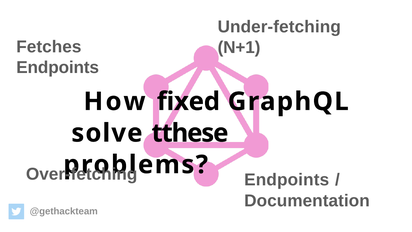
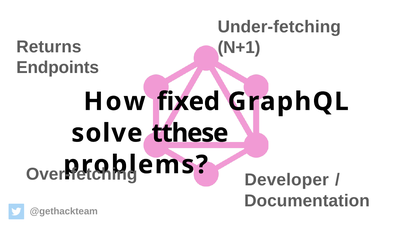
Fetches: Fetches -> Returns
Endpoints at (287, 180): Endpoints -> Developer
